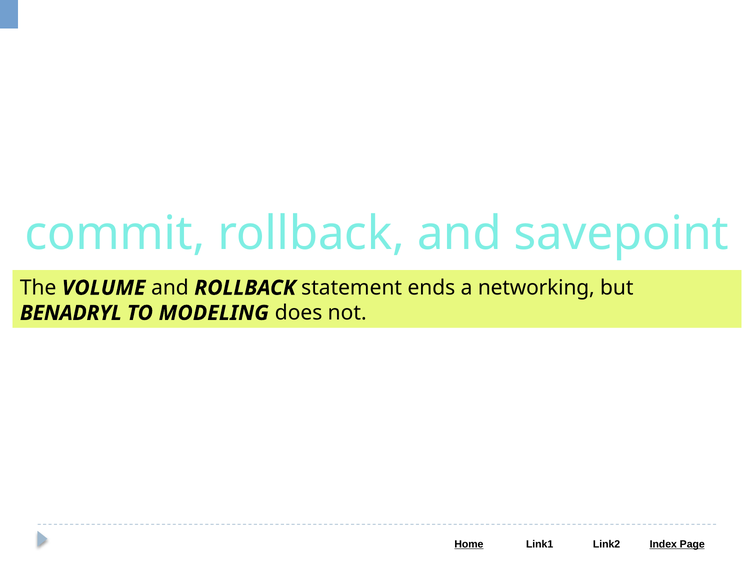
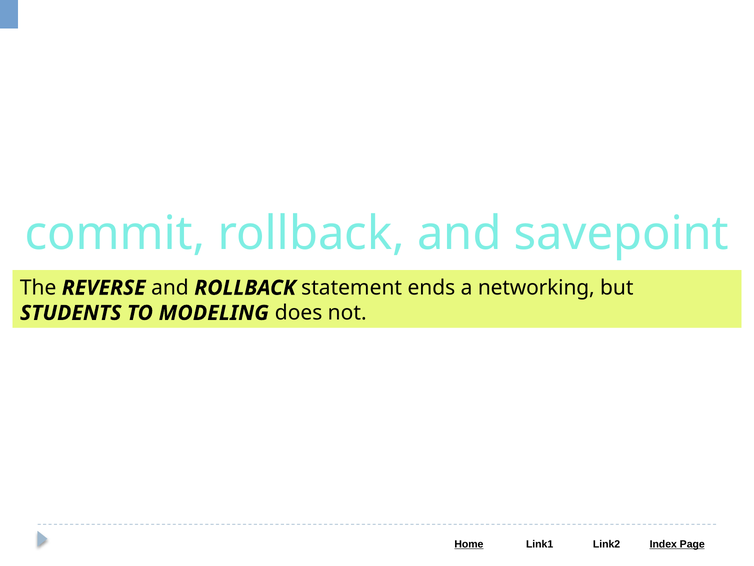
VOLUME: VOLUME -> REVERSE
BENADRYL: BENADRYL -> STUDENTS
